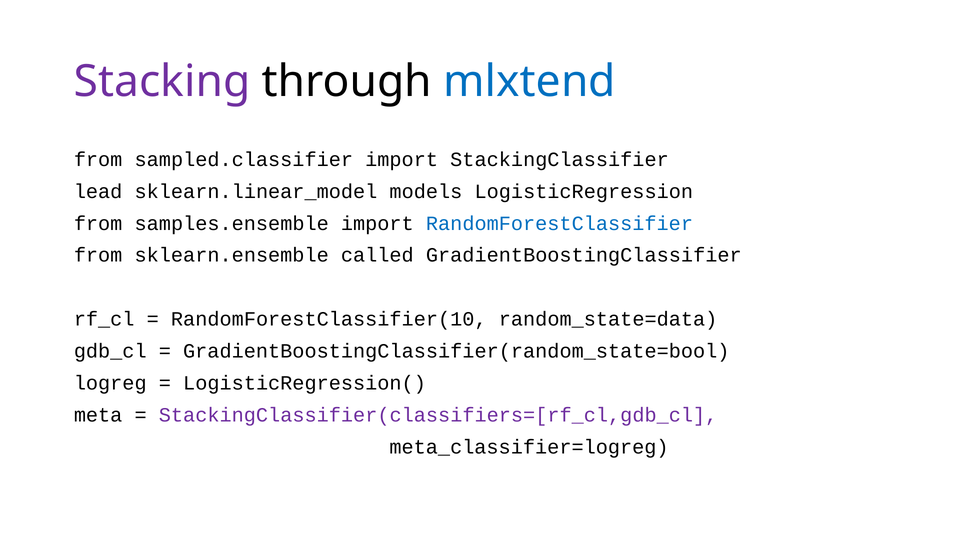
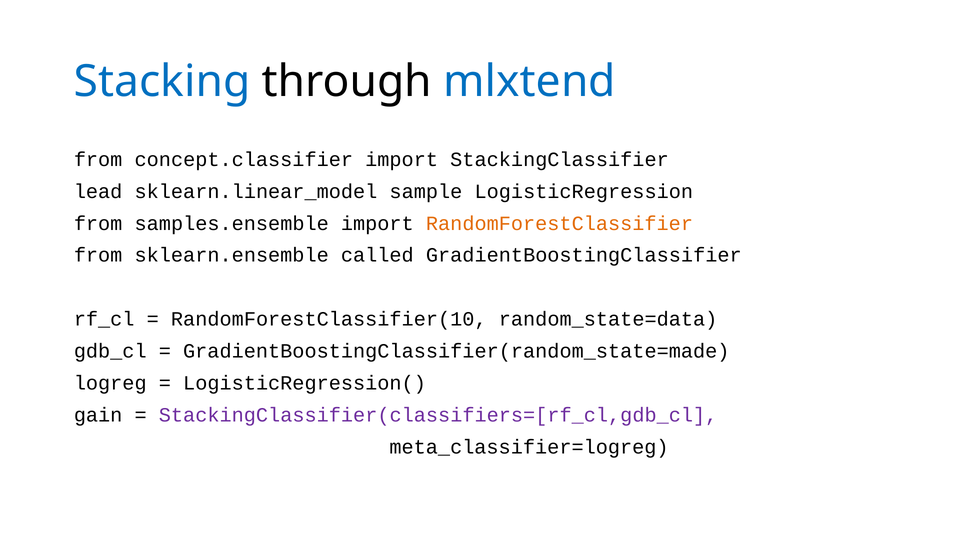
Stacking colour: purple -> blue
sampled.classifier: sampled.classifier -> concept.classifier
models: models -> sample
RandomForestClassifier colour: blue -> orange
GradientBoostingClassifier(random_state=bool: GradientBoostingClassifier(random_state=bool -> GradientBoostingClassifier(random_state=made
meta: meta -> gain
